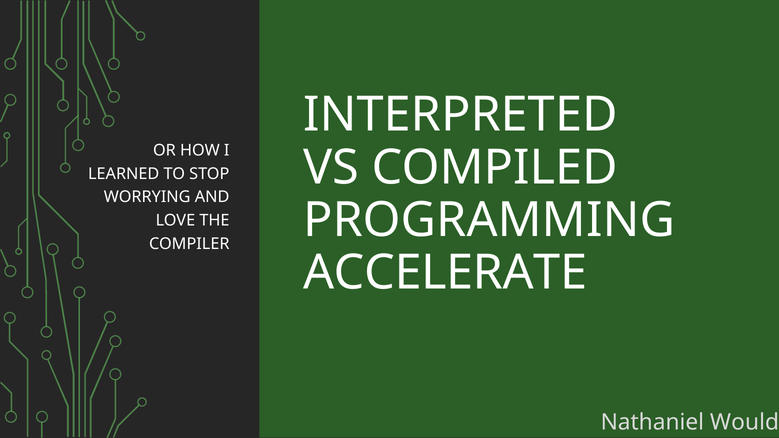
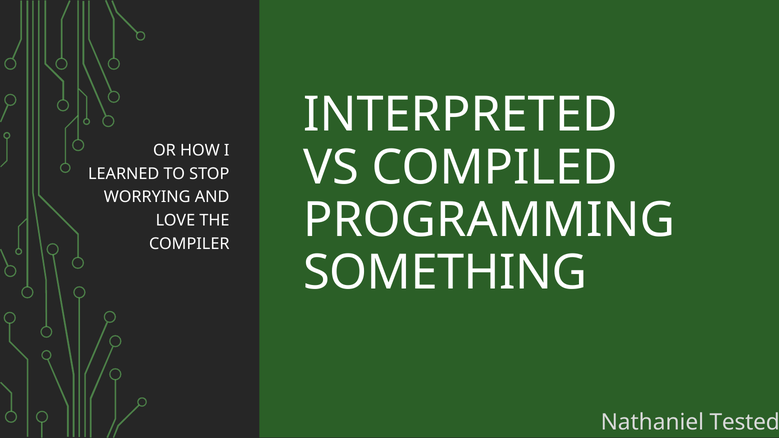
ACCELERATE: ACCELERATE -> SOMETHING
Would: Would -> Tested
